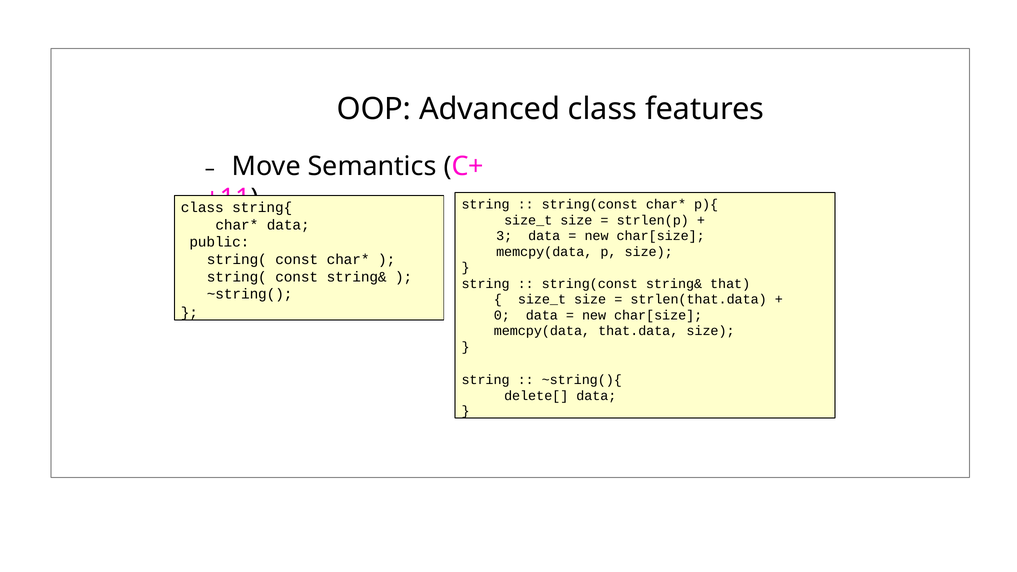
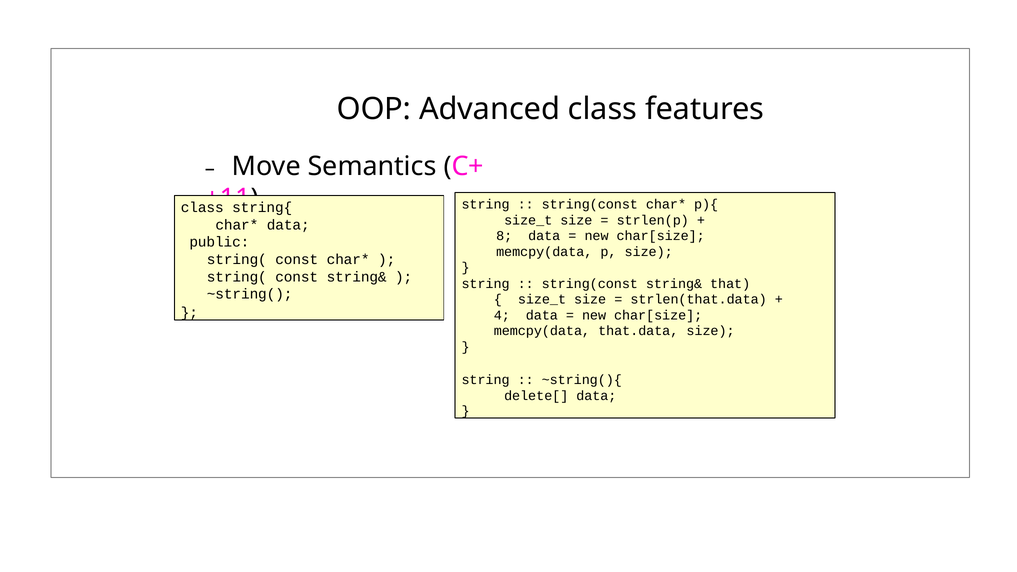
3: 3 -> 8
0: 0 -> 4
